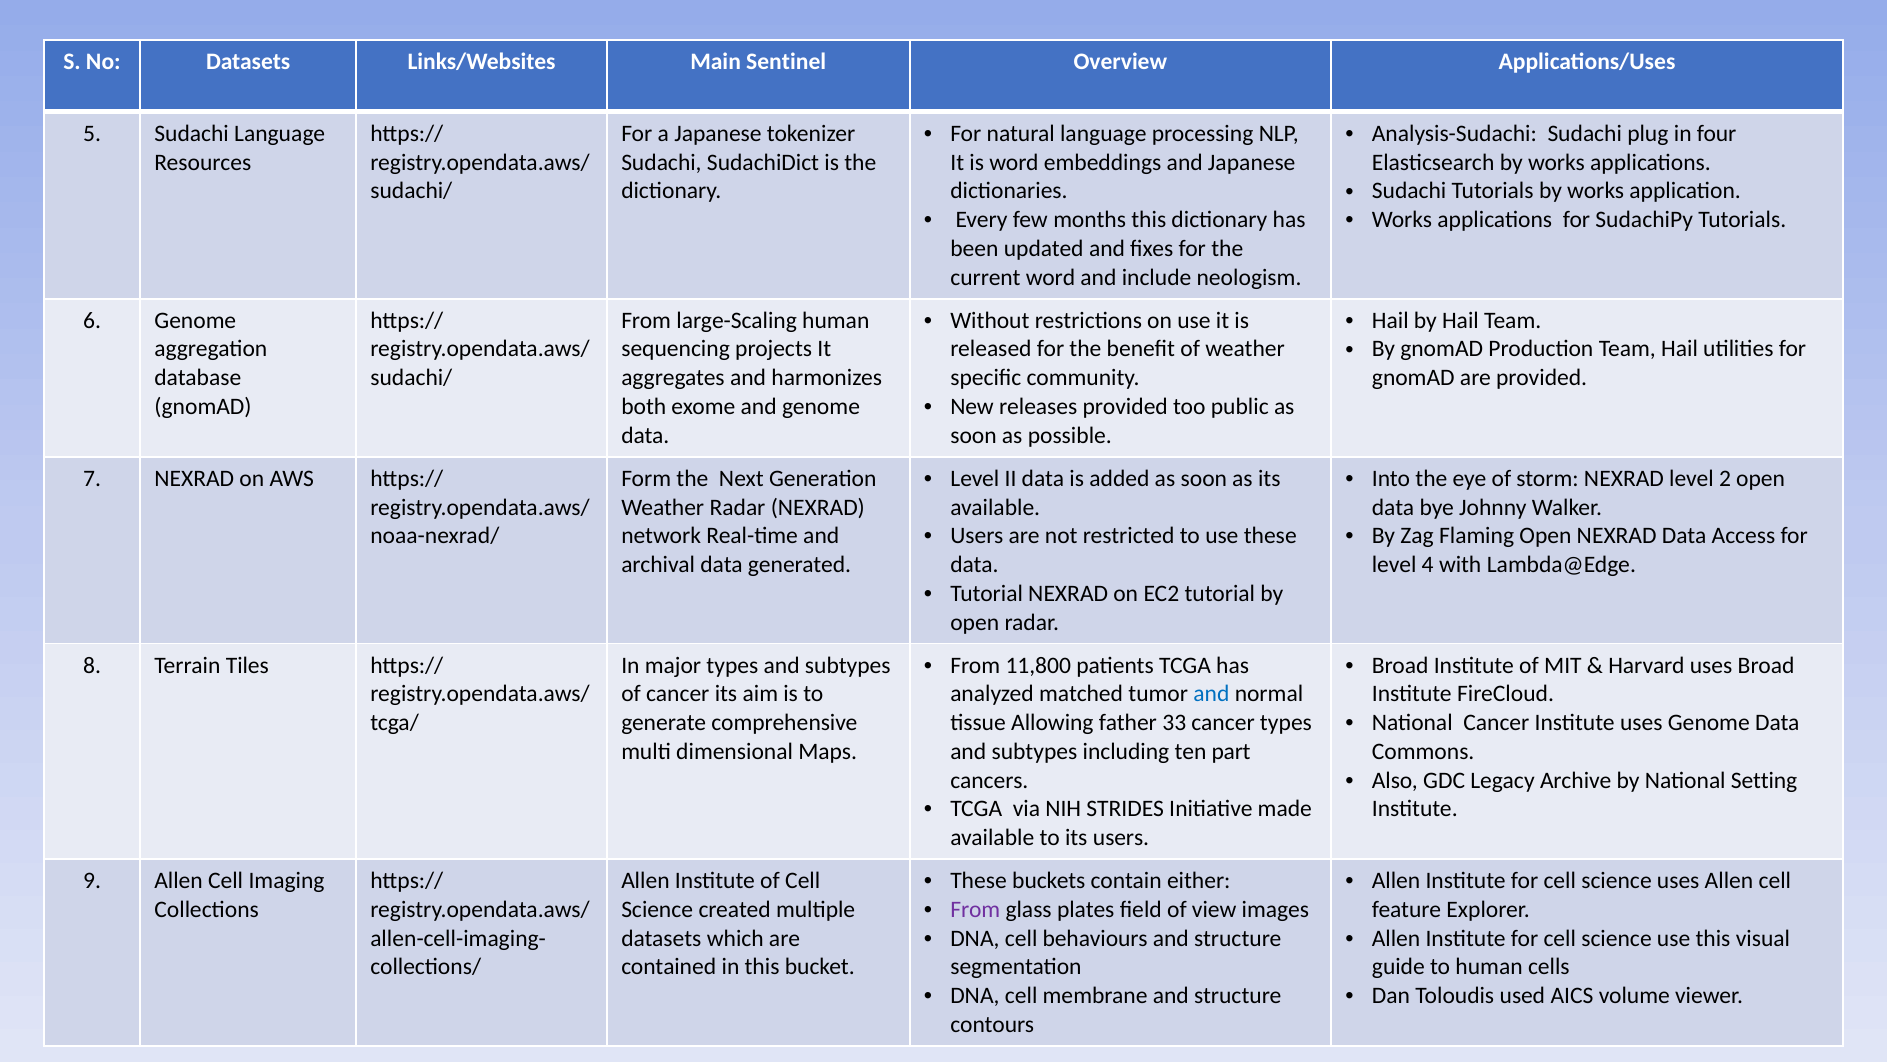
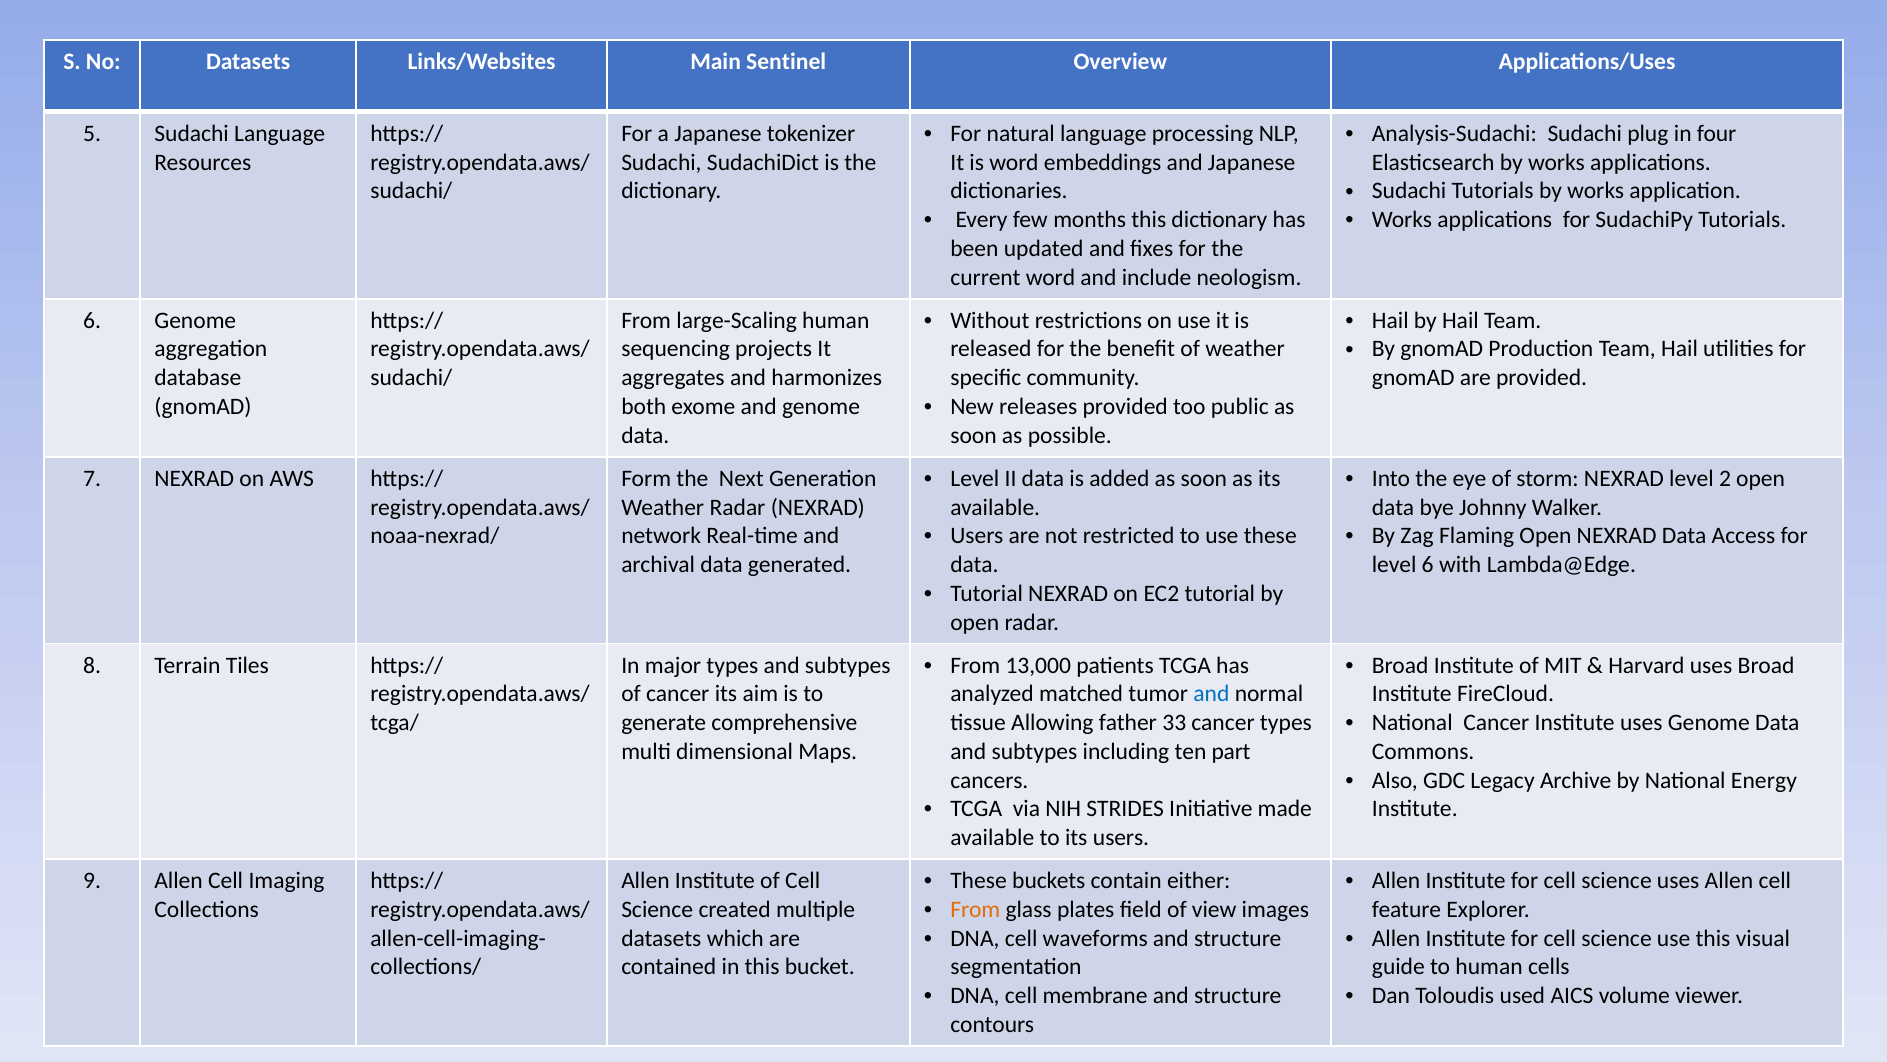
level 4: 4 -> 6
11,800: 11,800 -> 13,000
Setting: Setting -> Energy
From at (975, 909) colour: purple -> orange
behaviours: behaviours -> waveforms
